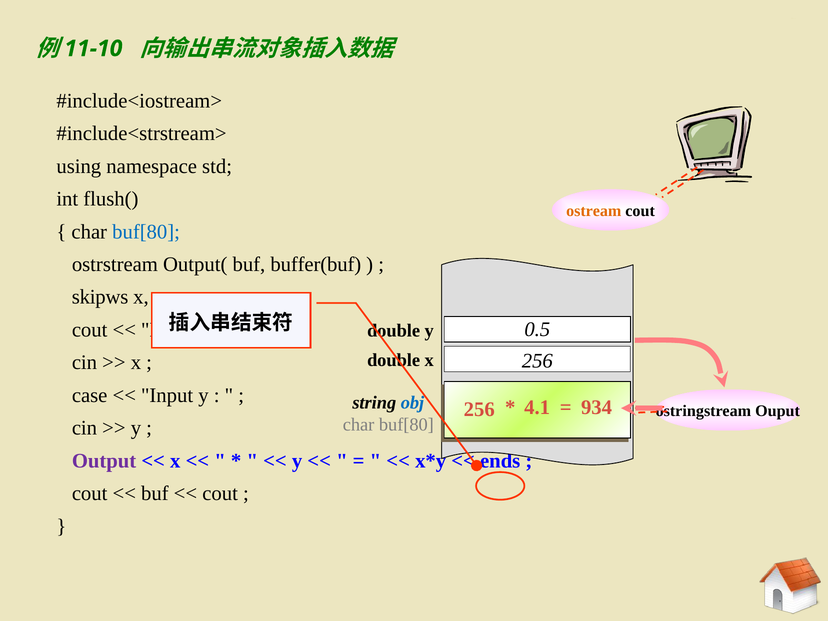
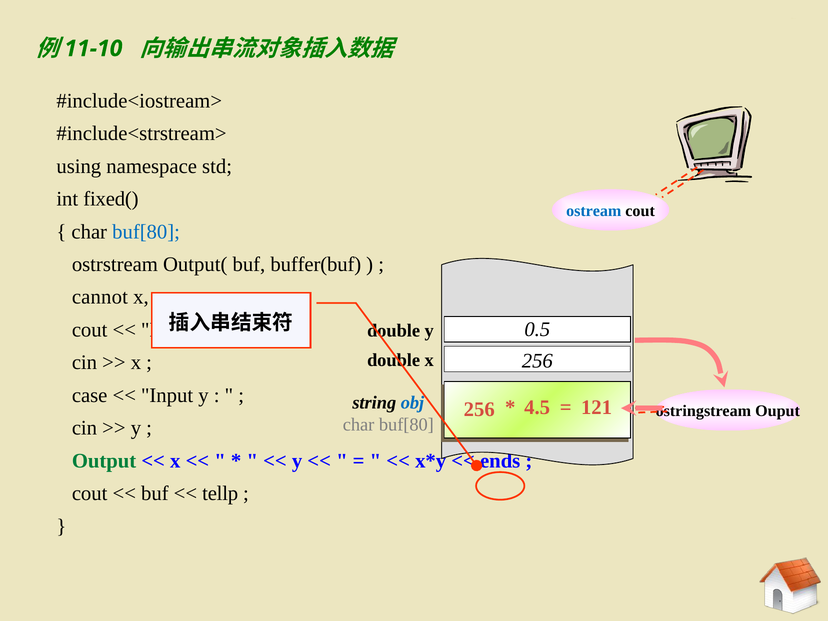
flush(: flush( -> fixed(
ostream colour: orange -> blue
skipws: skipws -> cannot
4.1: 4.1 -> 4.5
934: 934 -> 121
Output colour: purple -> green
cout at (220, 494): cout -> tellp
